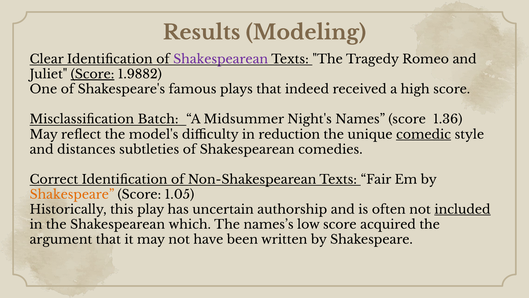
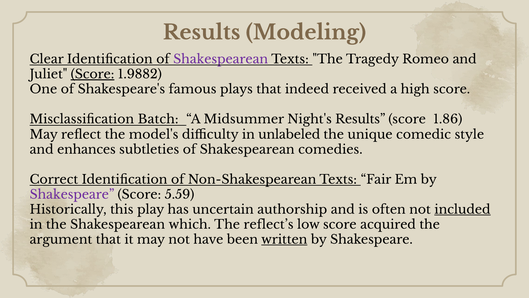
Night's Names: Names -> Results
1.36: 1.36 -> 1.86
reduction: reduction -> unlabeled
comedic underline: present -> none
distances: distances -> enhances
Shakespeare at (72, 194) colour: orange -> purple
1.05: 1.05 -> 5.59
names’s: names’s -> reflect’s
written underline: none -> present
